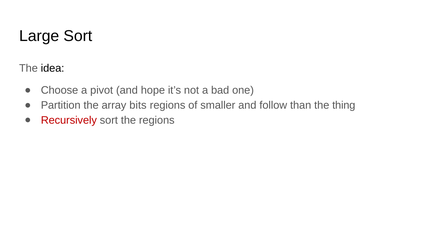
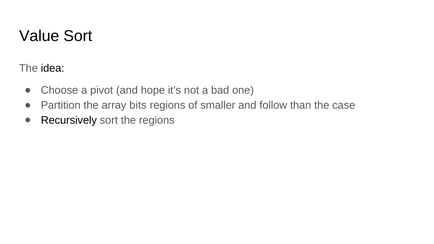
Large: Large -> Value
thing: thing -> case
Recursively colour: red -> black
